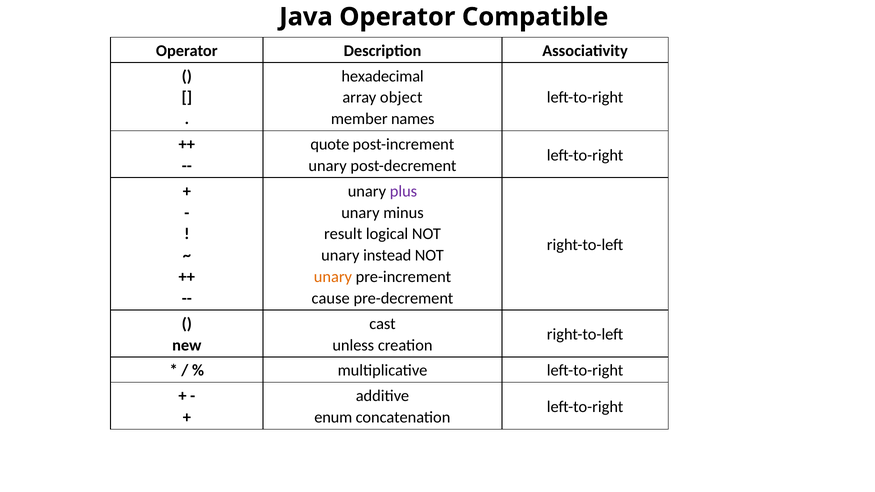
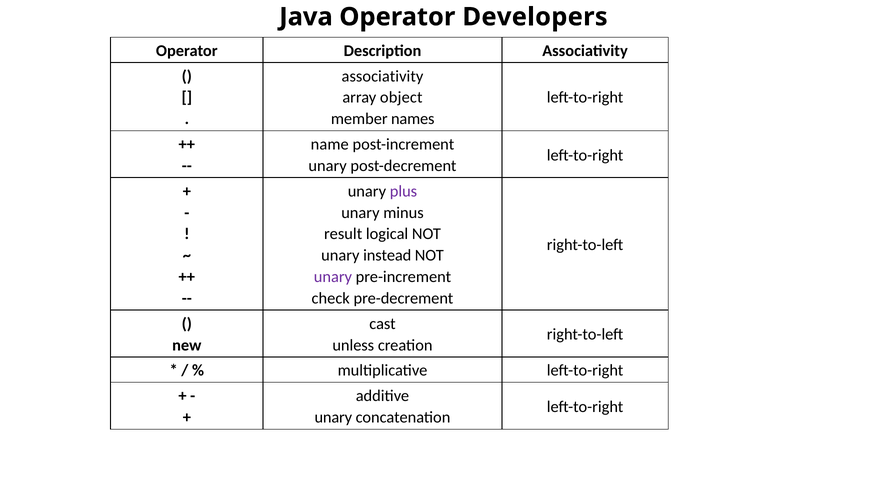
Compatible: Compatible -> Developers
hexadecimal at (383, 76): hexadecimal -> associativity
quote: quote -> name
unary at (333, 277) colour: orange -> purple
cause: cause -> check
enum at (333, 418): enum -> unary
